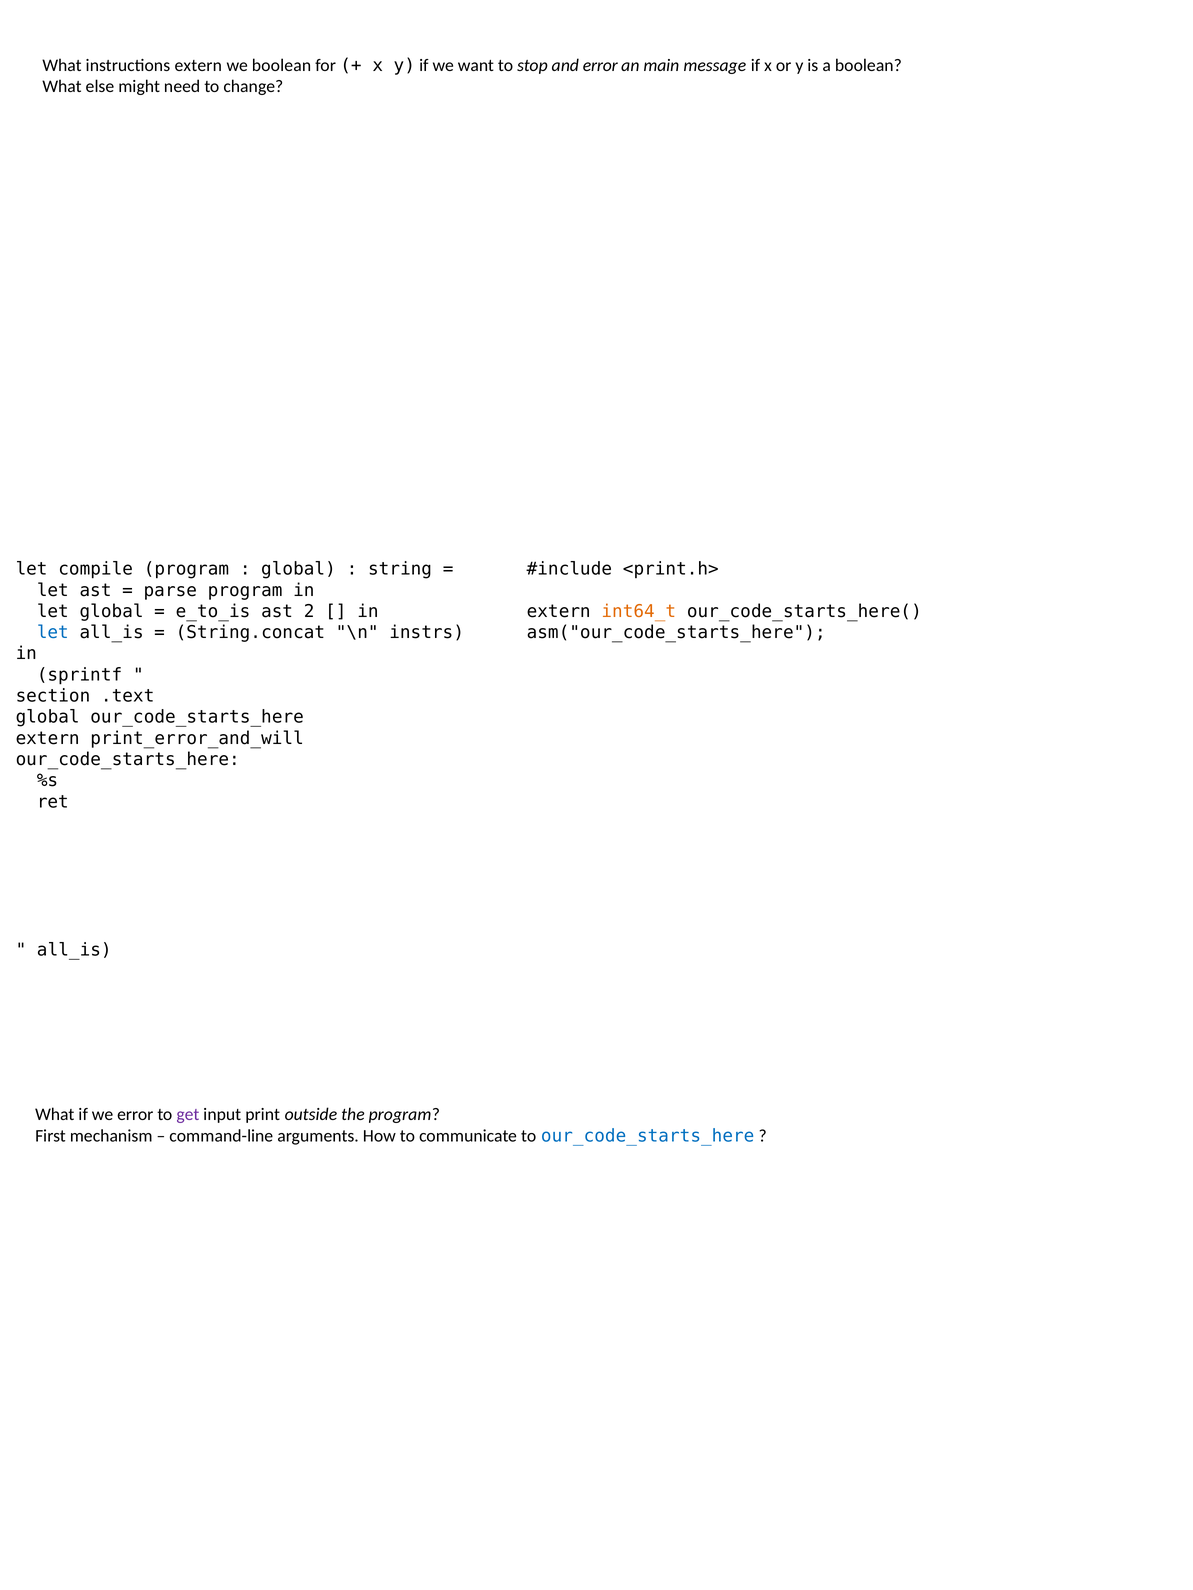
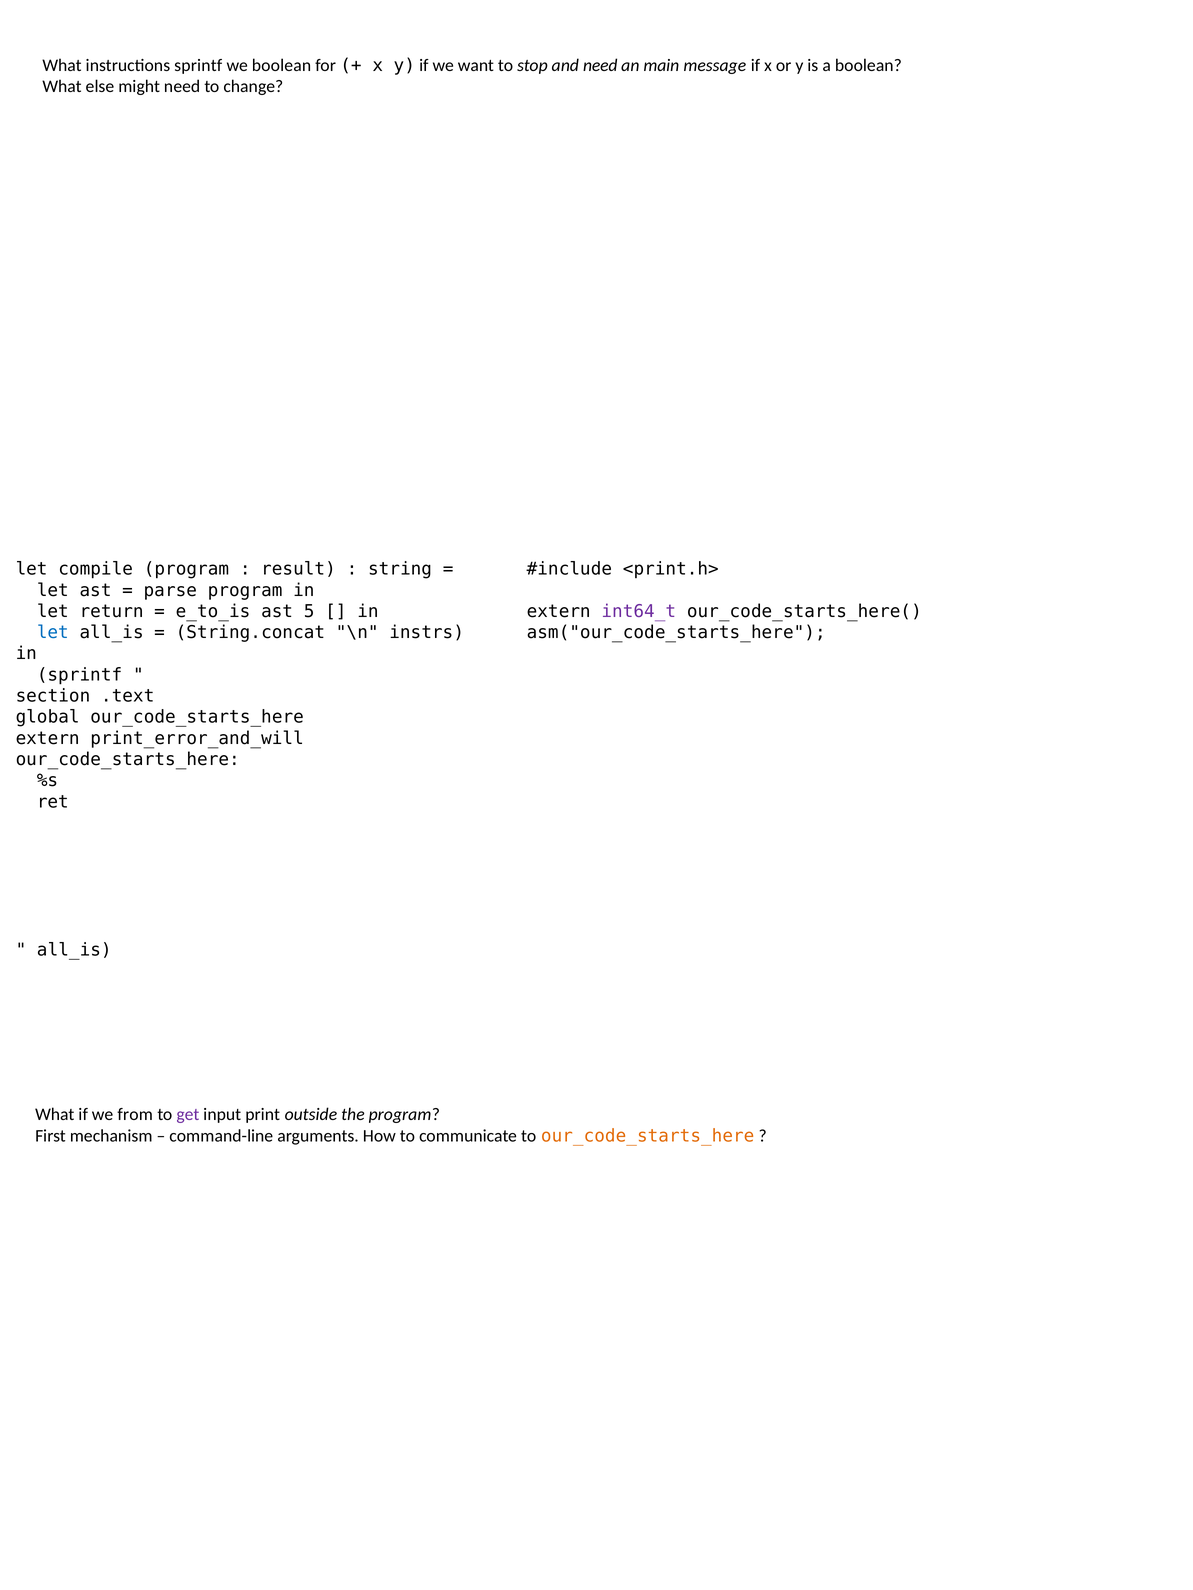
instructions extern: extern -> sprintf
and error: error -> need
global at (298, 569): global -> result
let global: global -> return
2: 2 -> 5
int64_t colour: orange -> purple
we error: error -> from
our_code_starts_here at (648, 1136) colour: blue -> orange
